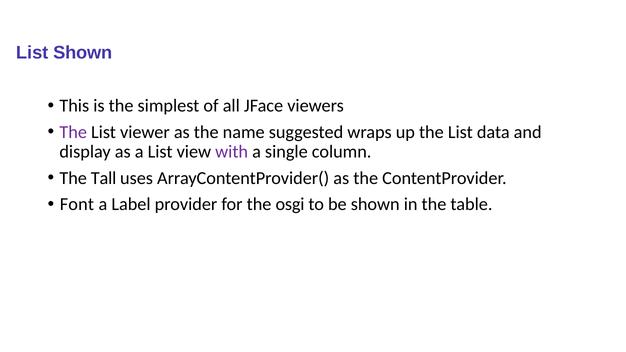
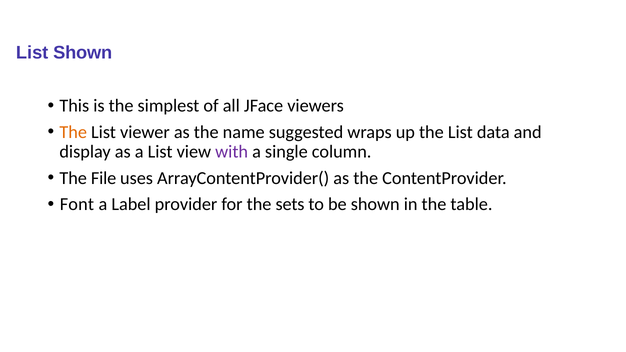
The at (73, 132) colour: purple -> orange
Tall: Tall -> File
osgi: osgi -> sets
